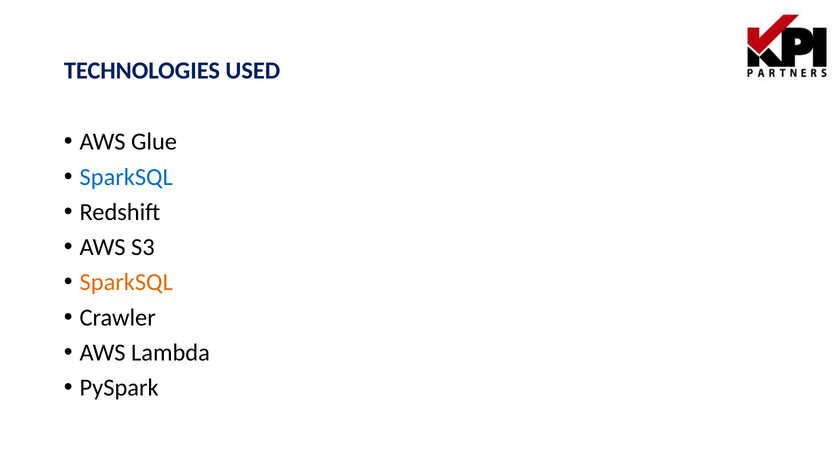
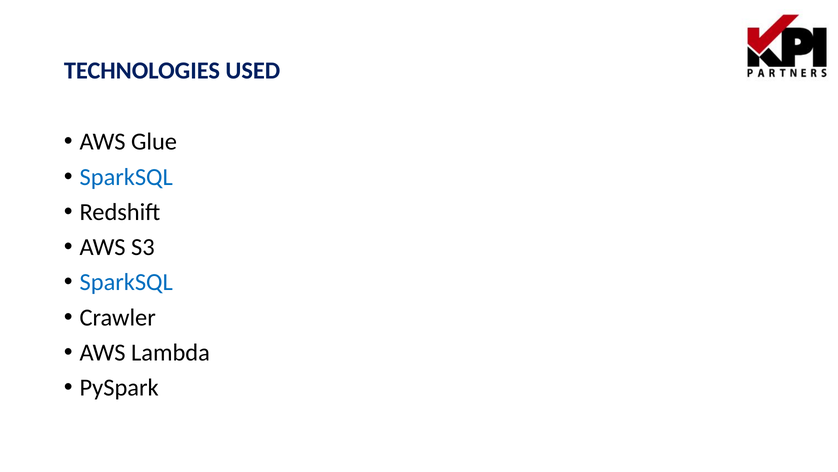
SparkSQL at (126, 282) colour: orange -> blue
